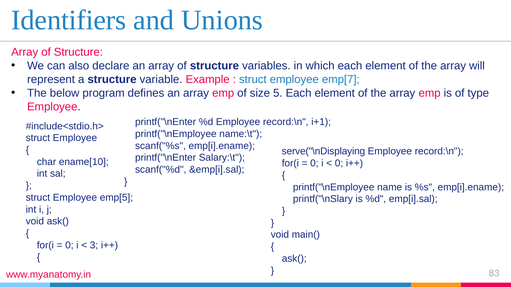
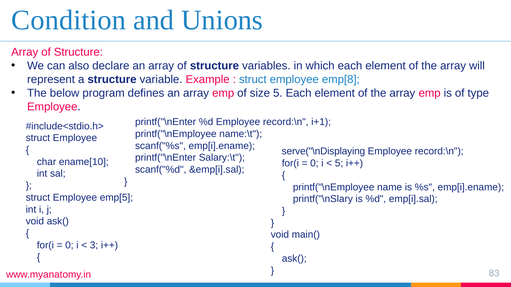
Identifiers: Identifiers -> Condition
emp[7: emp[7 -> emp[8
0 at (339, 163): 0 -> 5
